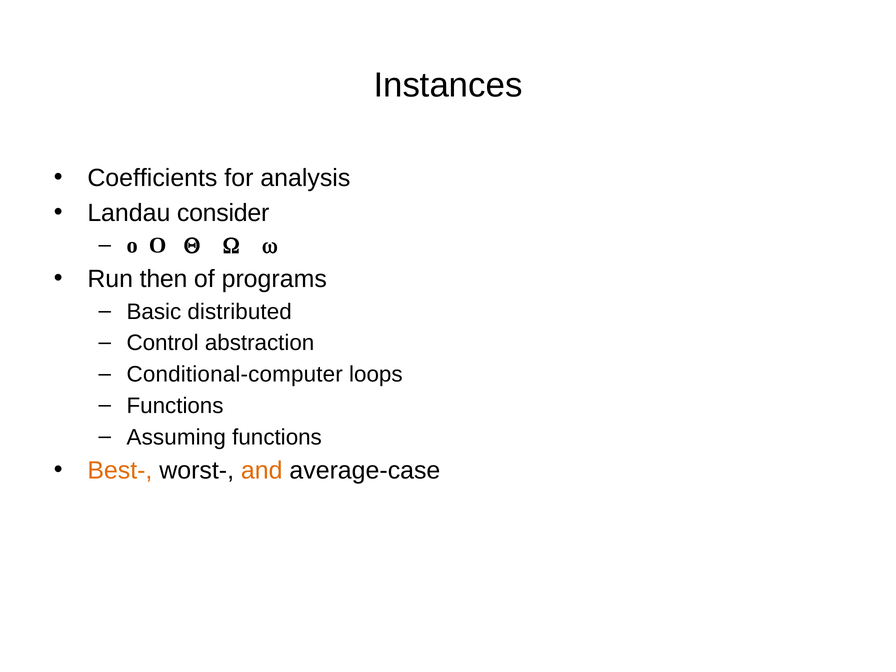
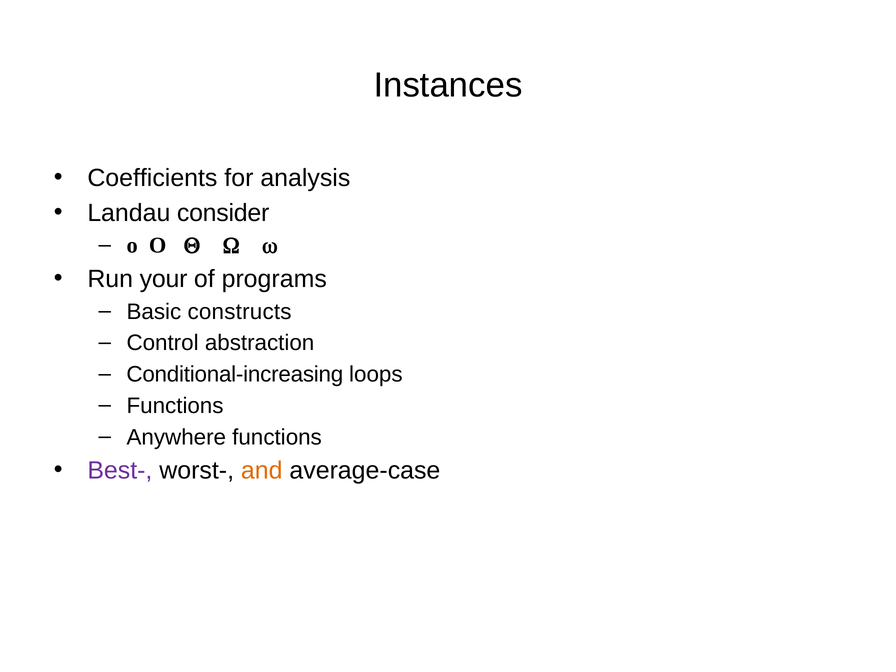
then: then -> your
distributed: distributed -> constructs
Conditional-computer: Conditional-computer -> Conditional-increasing
Assuming: Assuming -> Anywhere
Best- colour: orange -> purple
